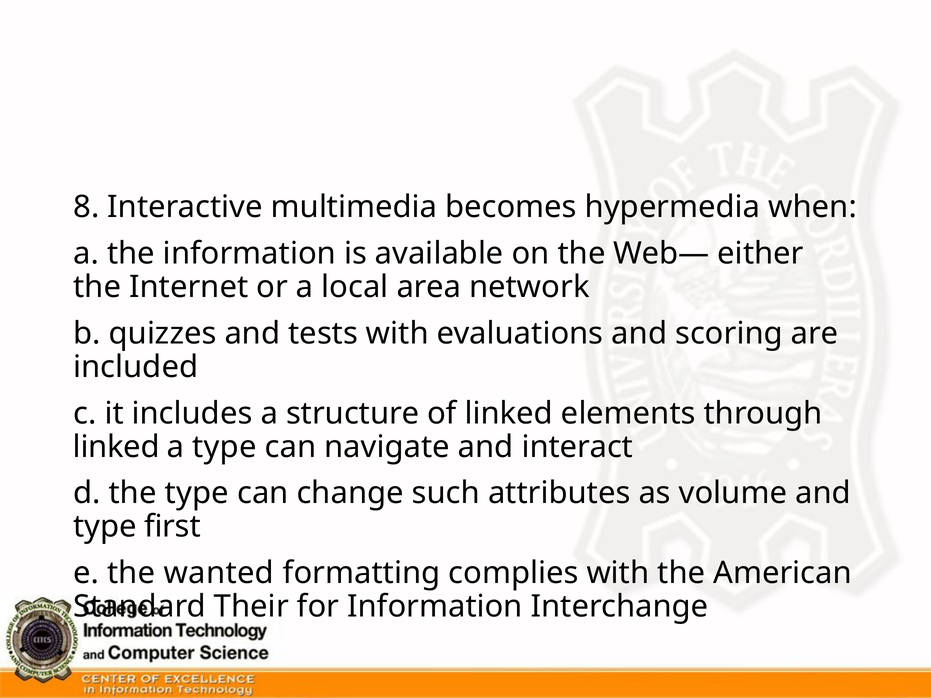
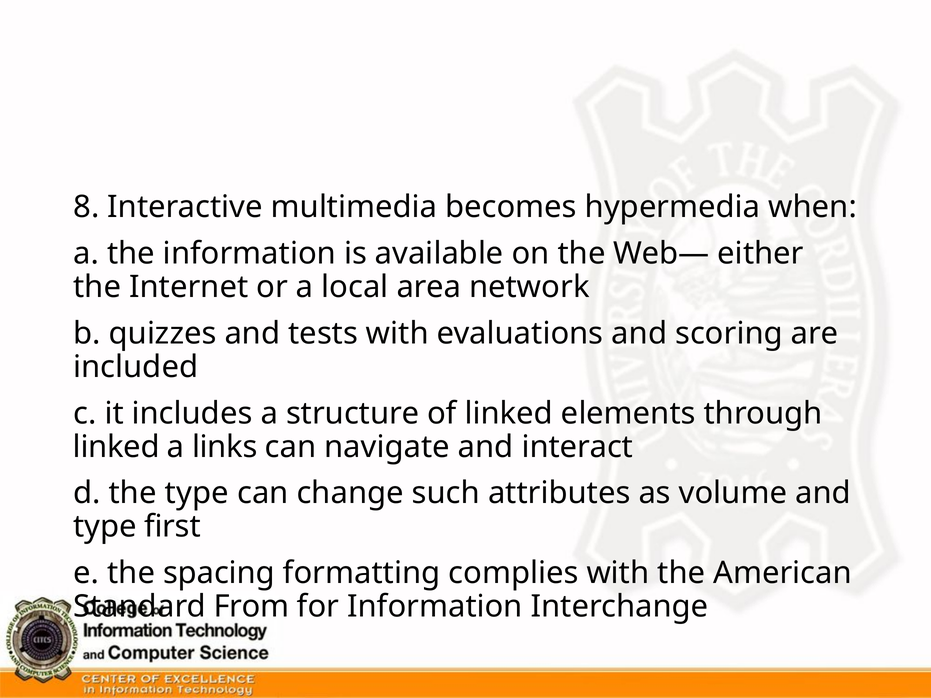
a type: type -> links
wanted: wanted -> spacing
Their: Their -> From
